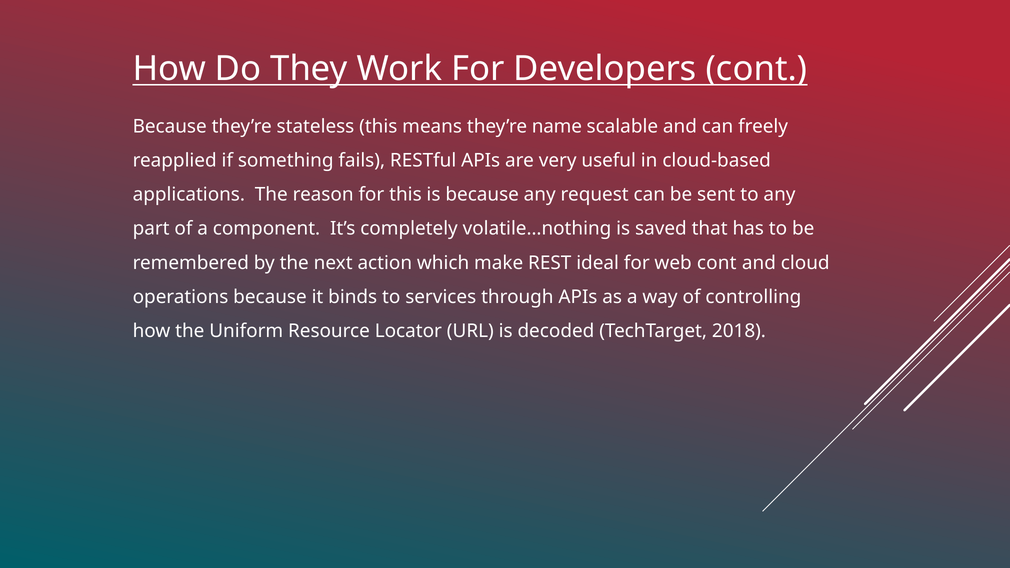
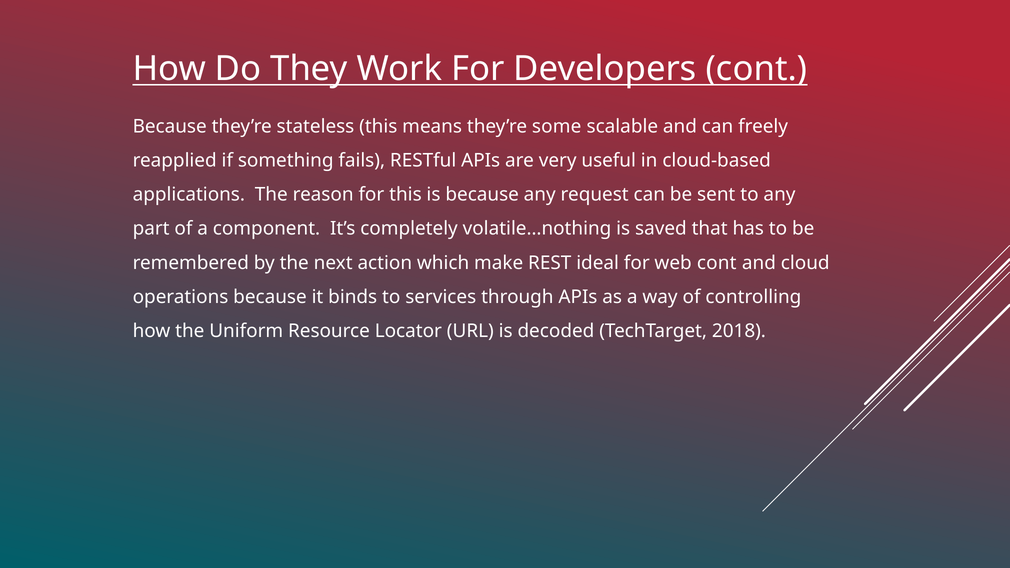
name: name -> some
